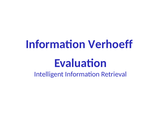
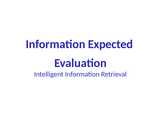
Verhoeff: Verhoeff -> Expected
